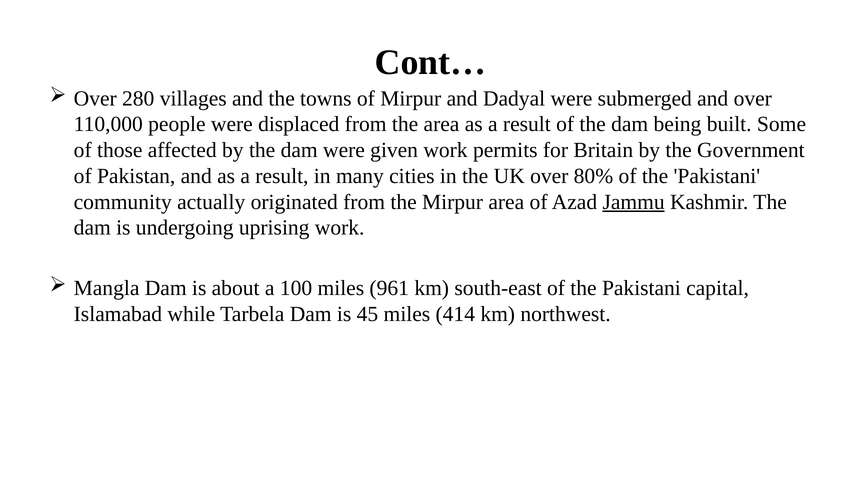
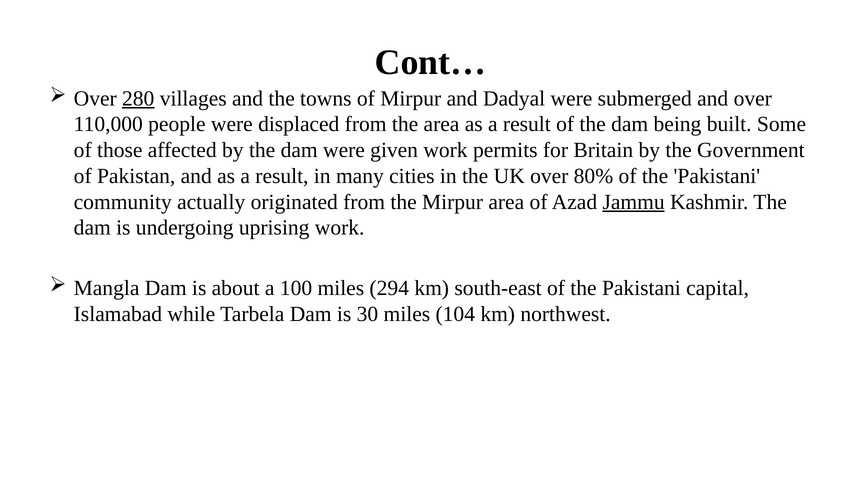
280 underline: none -> present
961: 961 -> 294
45: 45 -> 30
414: 414 -> 104
